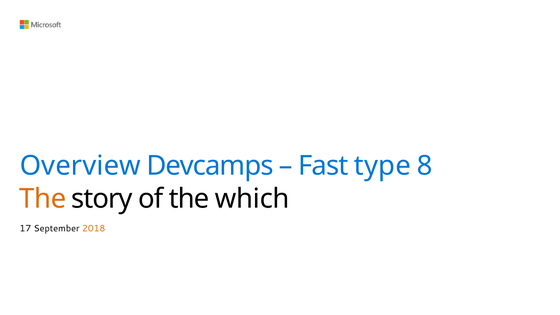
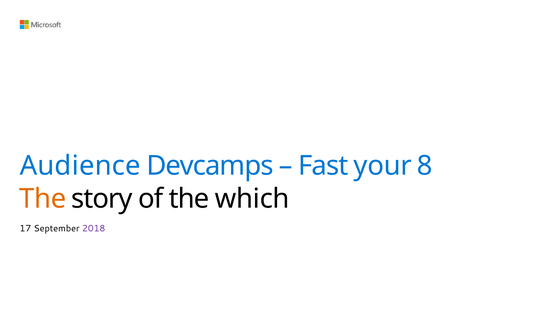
Overview: Overview -> Audience
type: type -> your
2018 colour: orange -> purple
